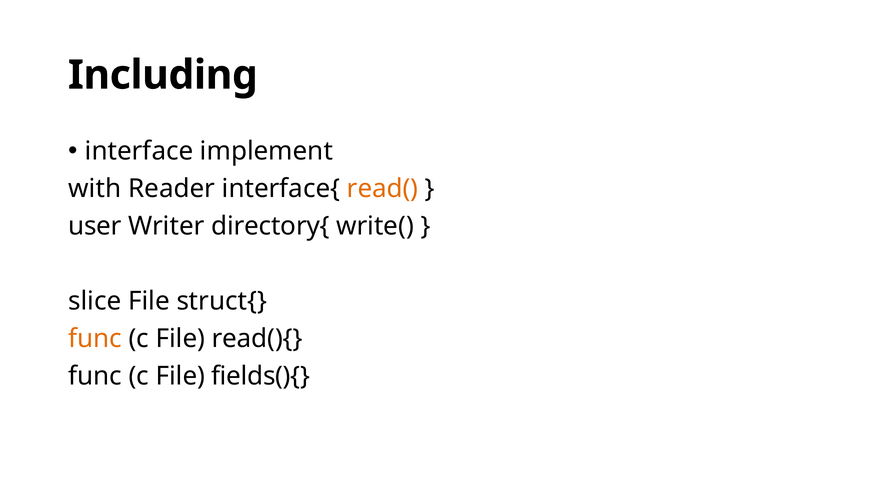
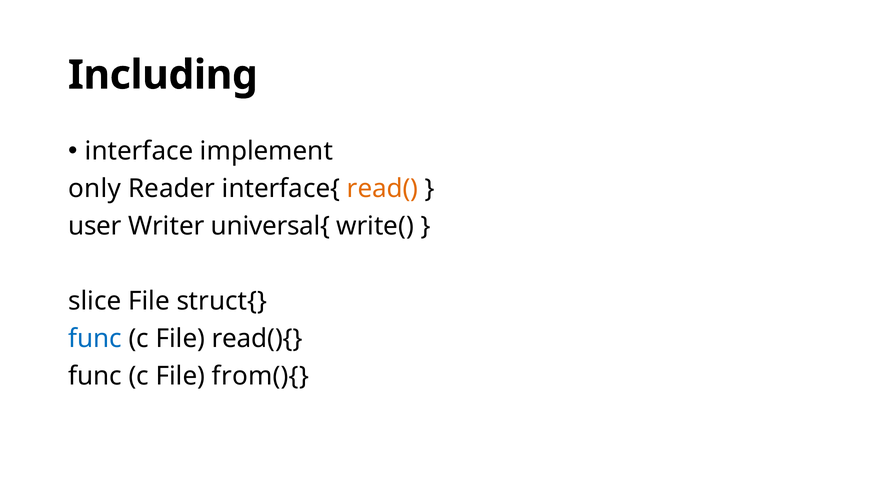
with: with -> only
directory{: directory{ -> universal{
func at (95, 339) colour: orange -> blue
fields(){: fields(){ -> from(){
